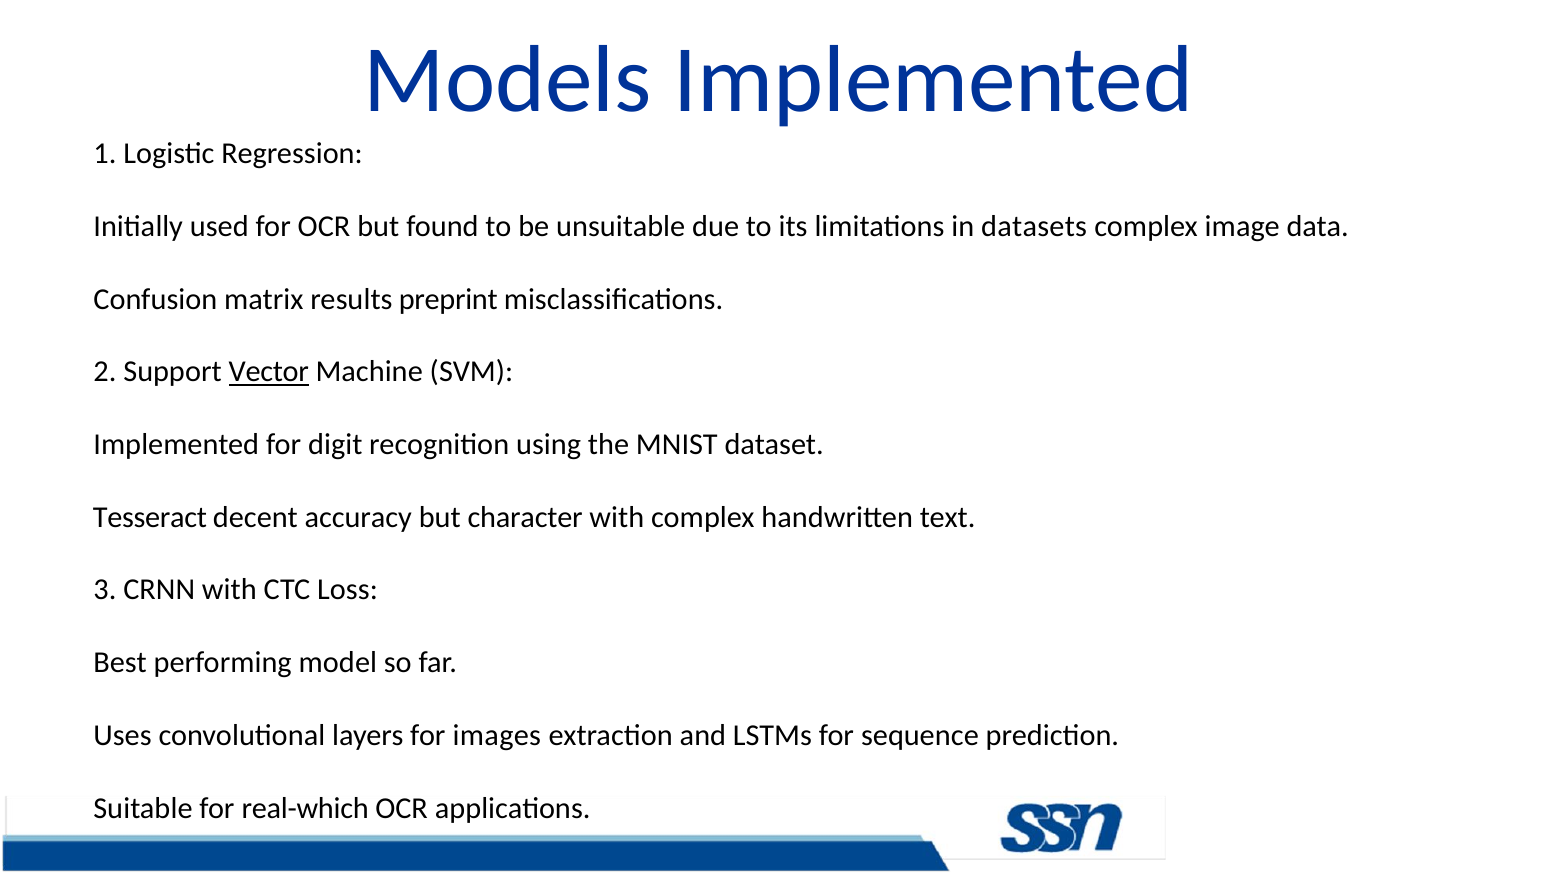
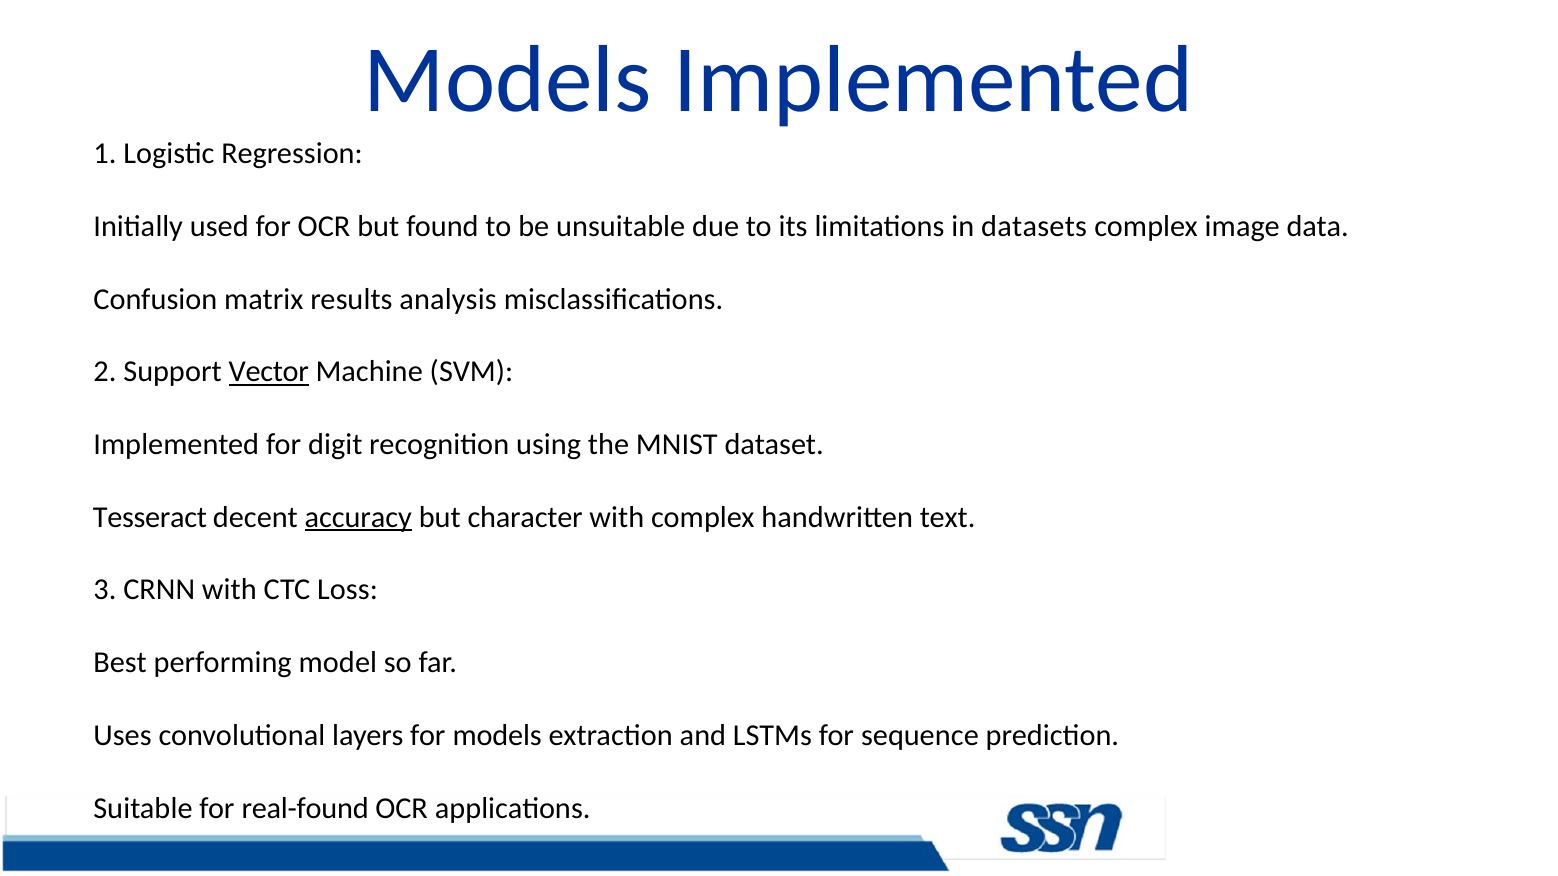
preprint: preprint -> analysis
accuracy underline: none -> present
for images: images -> models
real-which: real-which -> real-found
